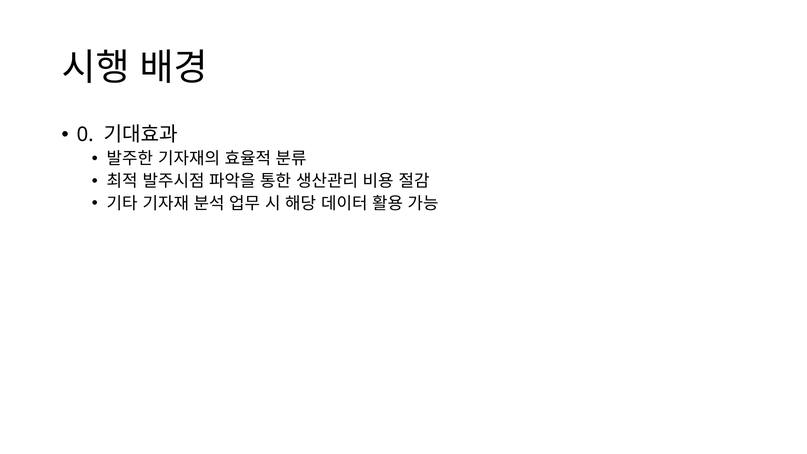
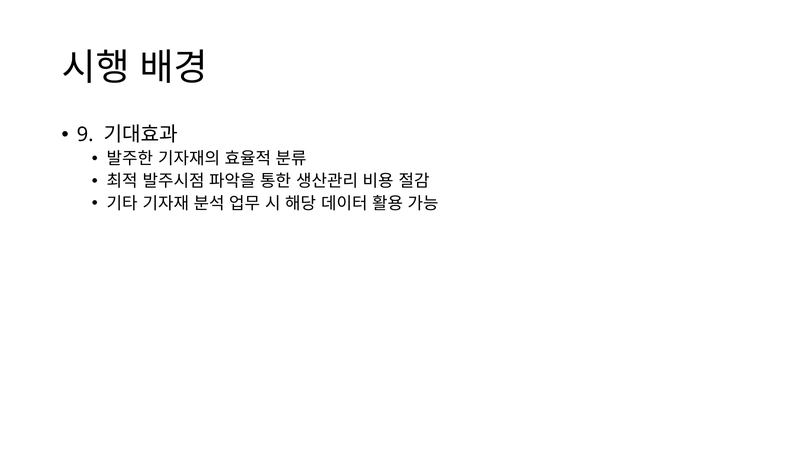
0: 0 -> 9
